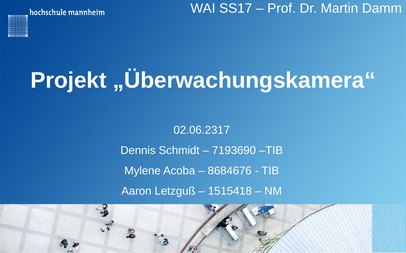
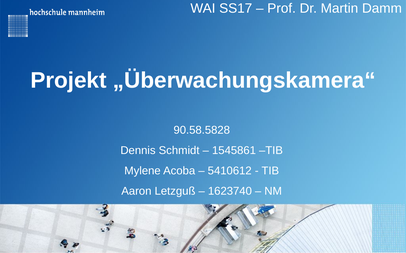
02.06.2317: 02.06.2317 -> 90.58.5828
7193690: 7193690 -> 1545861
8684676: 8684676 -> 5410612
1515418: 1515418 -> 1623740
